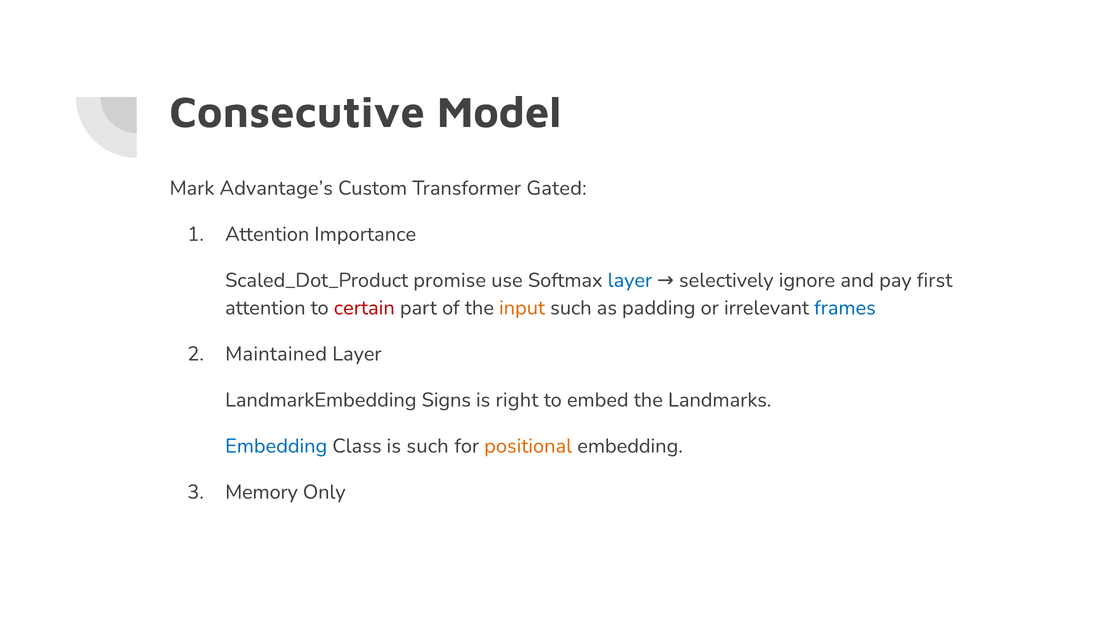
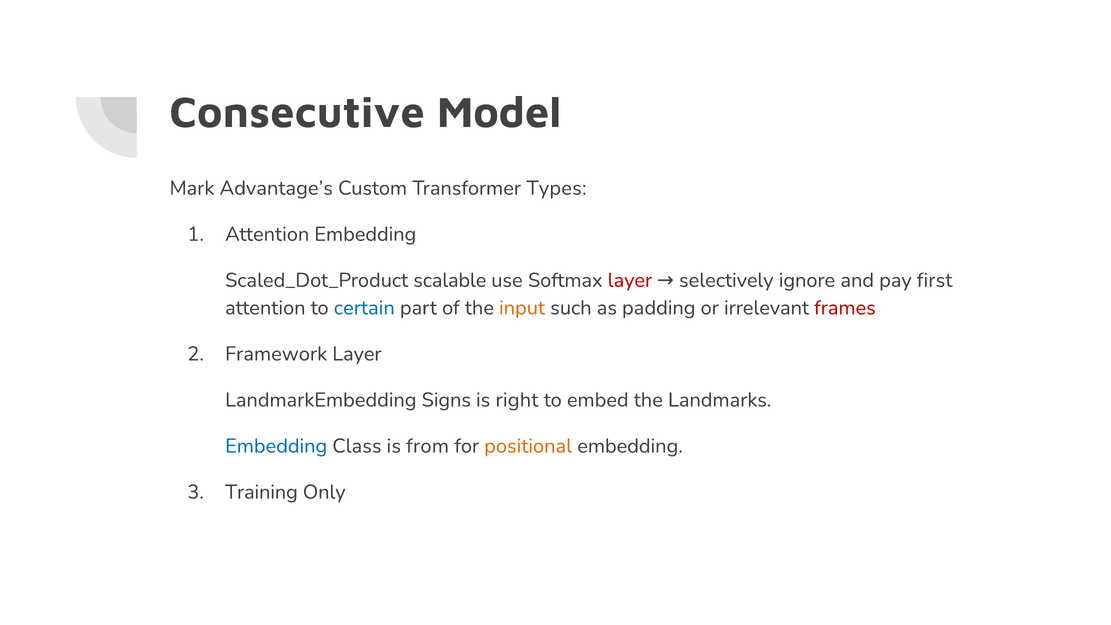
Gated: Gated -> Types
Attention Importance: Importance -> Embedding
promise: promise -> scalable
layer at (630, 280) colour: blue -> red
certain colour: red -> blue
frames colour: blue -> red
Maintained: Maintained -> Framework
is such: such -> from
Memory: Memory -> Training
